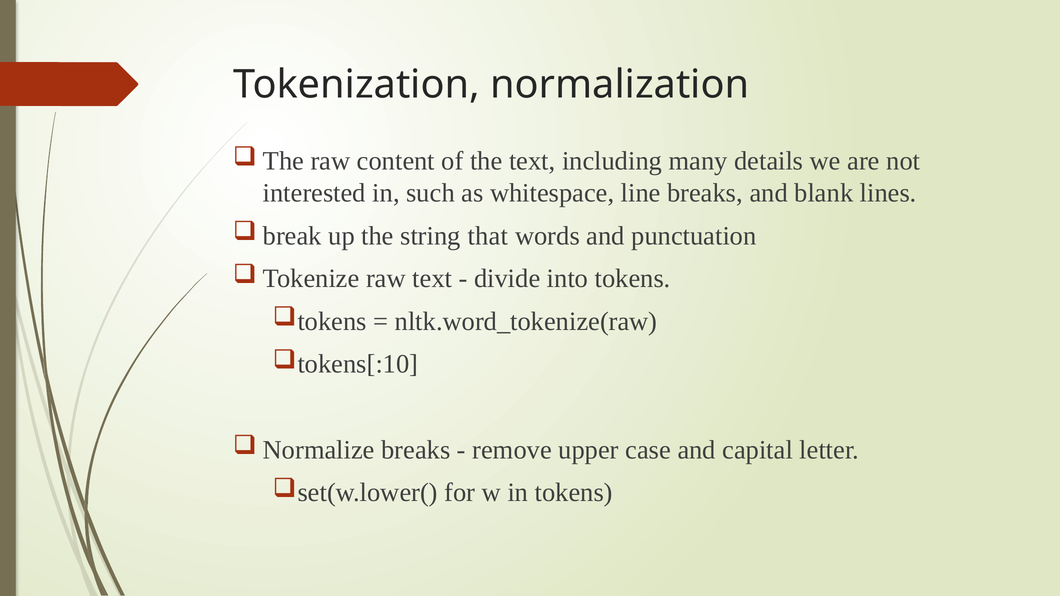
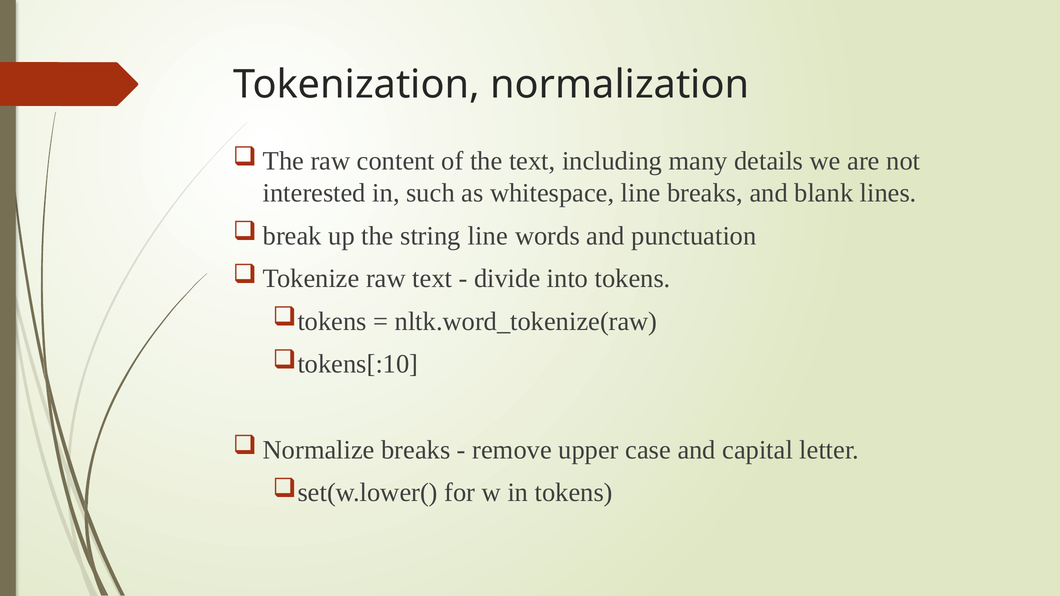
string that: that -> line
